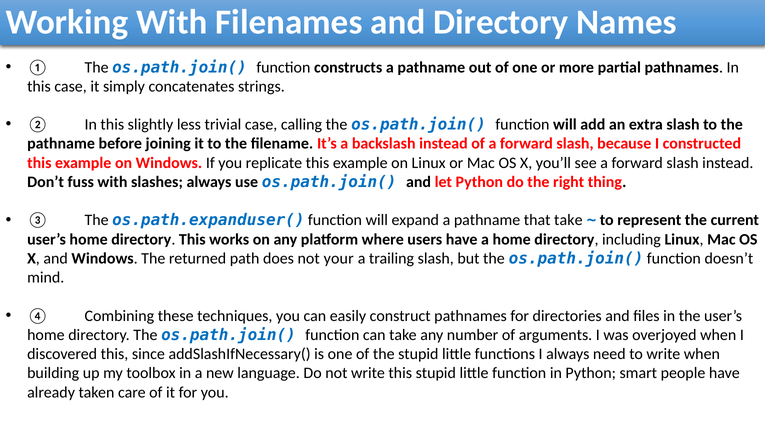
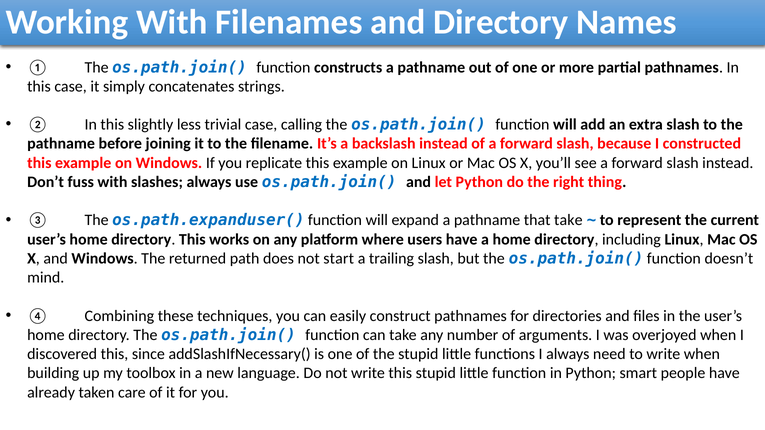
your: your -> start
